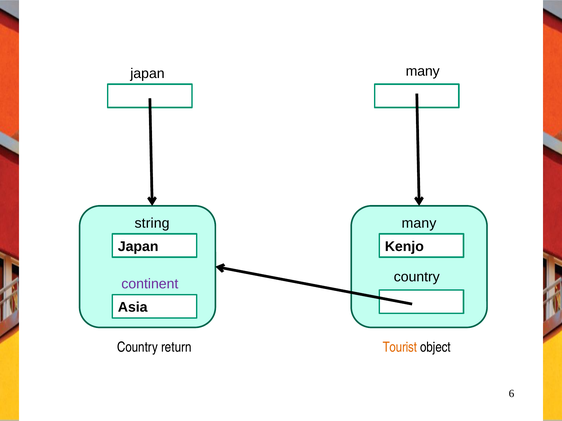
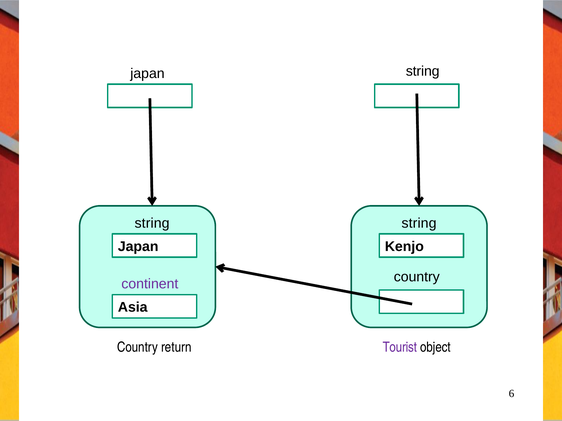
many at (423, 71): many -> string
many at (419, 223): many -> string
Tourist colour: orange -> purple
